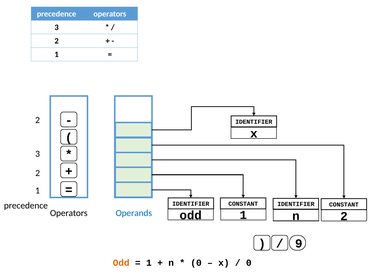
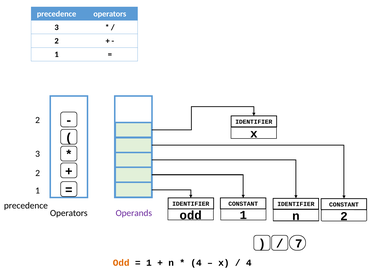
Operands colour: blue -> purple
9: 9 -> 7
0 at (196, 263): 0 -> 4
0 at (249, 263): 0 -> 4
